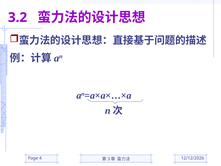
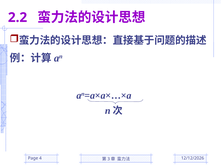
3.2: 3.2 -> 2.2
